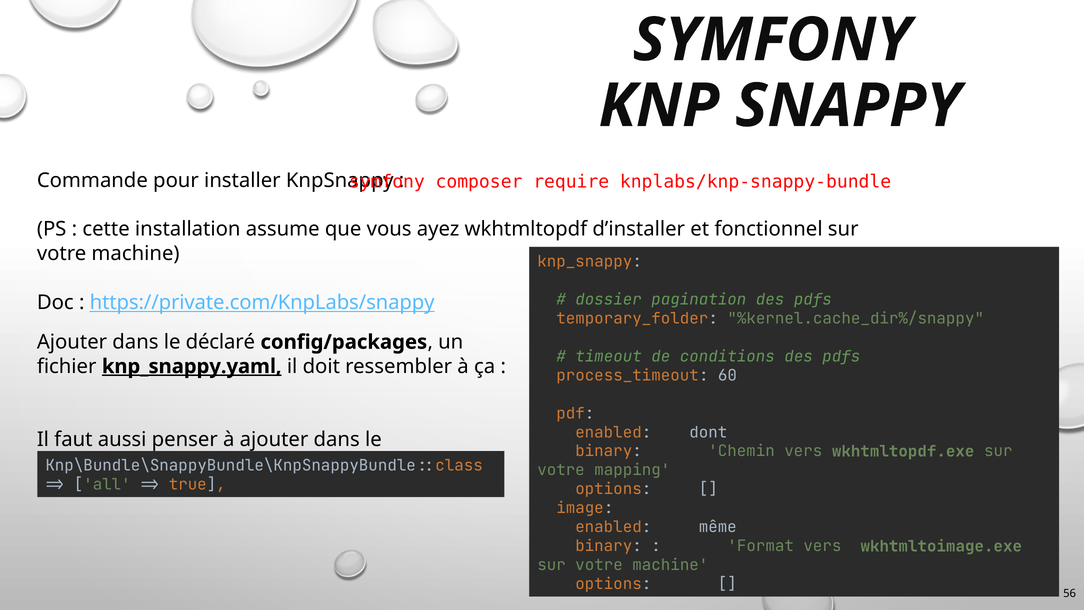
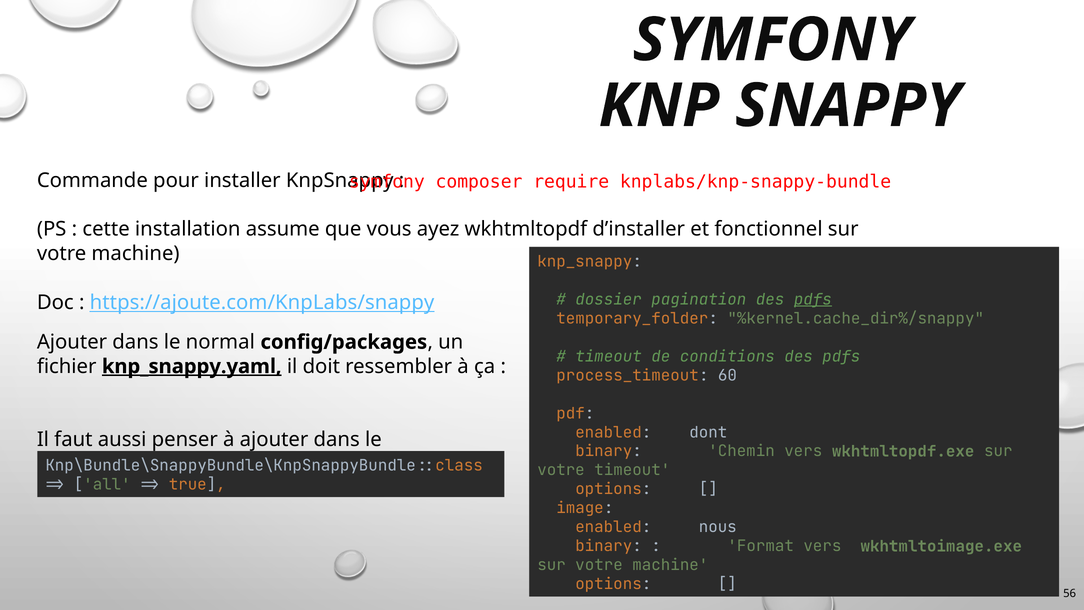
pdfs at (813, 299) underline: none -> present
https://private.com/KnpLabs/snappy: https://private.com/KnpLabs/snappy -> https://ajoute.com/KnpLabs/snappy
déclaré: déclaré -> normal
votre mapping: mapping -> timeout
même: même -> nous
